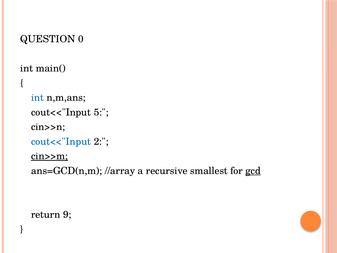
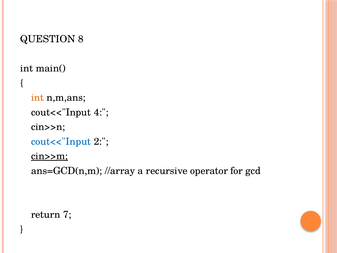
0: 0 -> 8
int at (38, 98) colour: blue -> orange
5: 5 -> 4
smallest: smallest -> operator
gcd underline: present -> none
9: 9 -> 7
